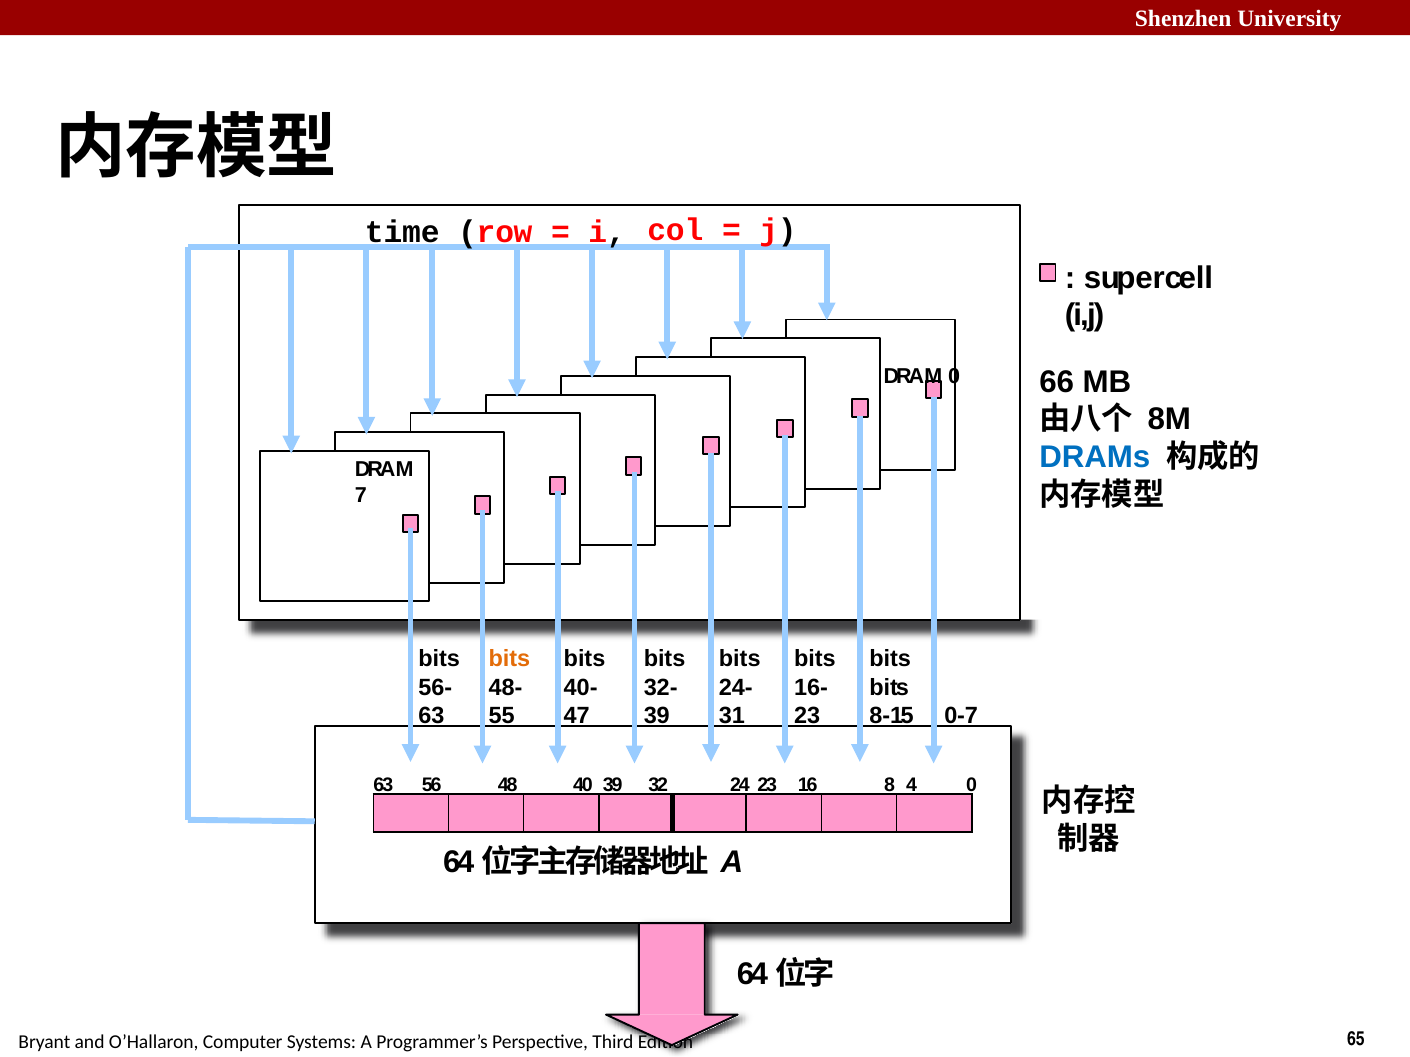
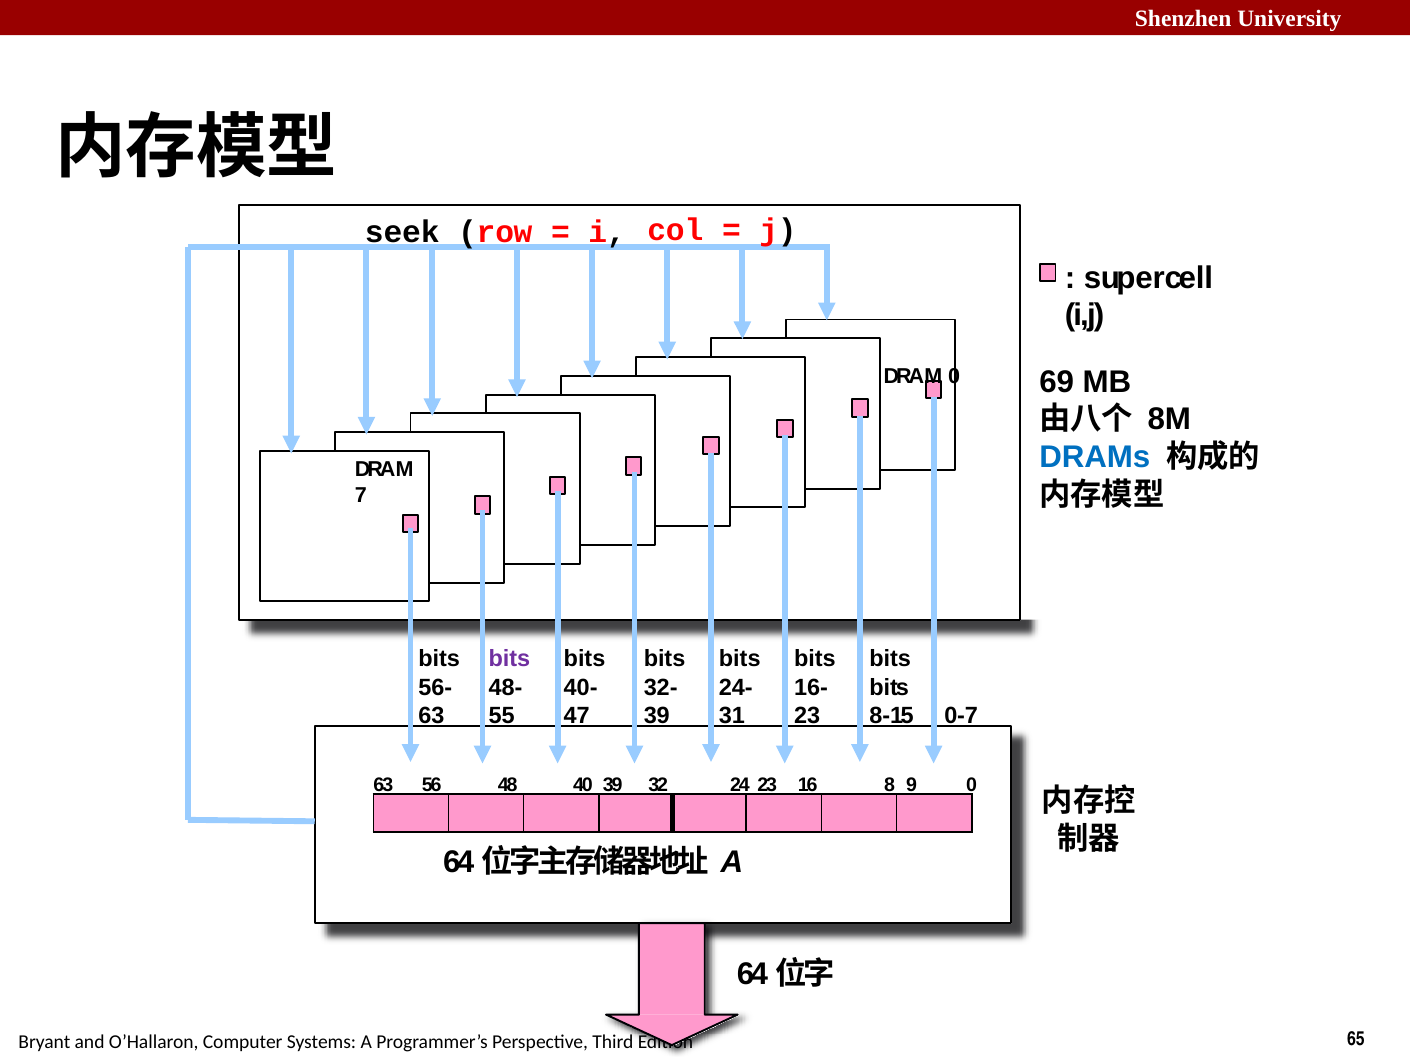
time: time -> seek
66: 66 -> 69
bits at (509, 660) colour: orange -> purple
4: 4 -> 9
